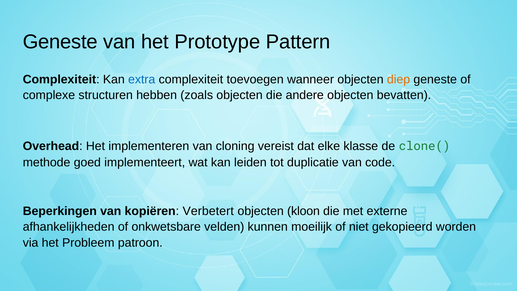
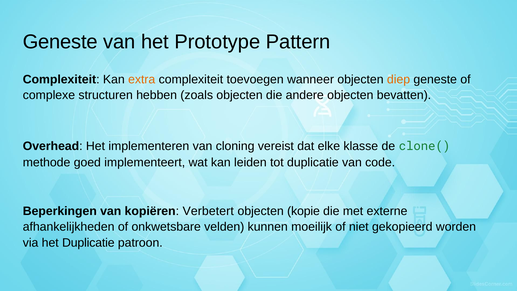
extra colour: blue -> orange
kloon: kloon -> kopie
het Probleem: Probleem -> Duplicatie
